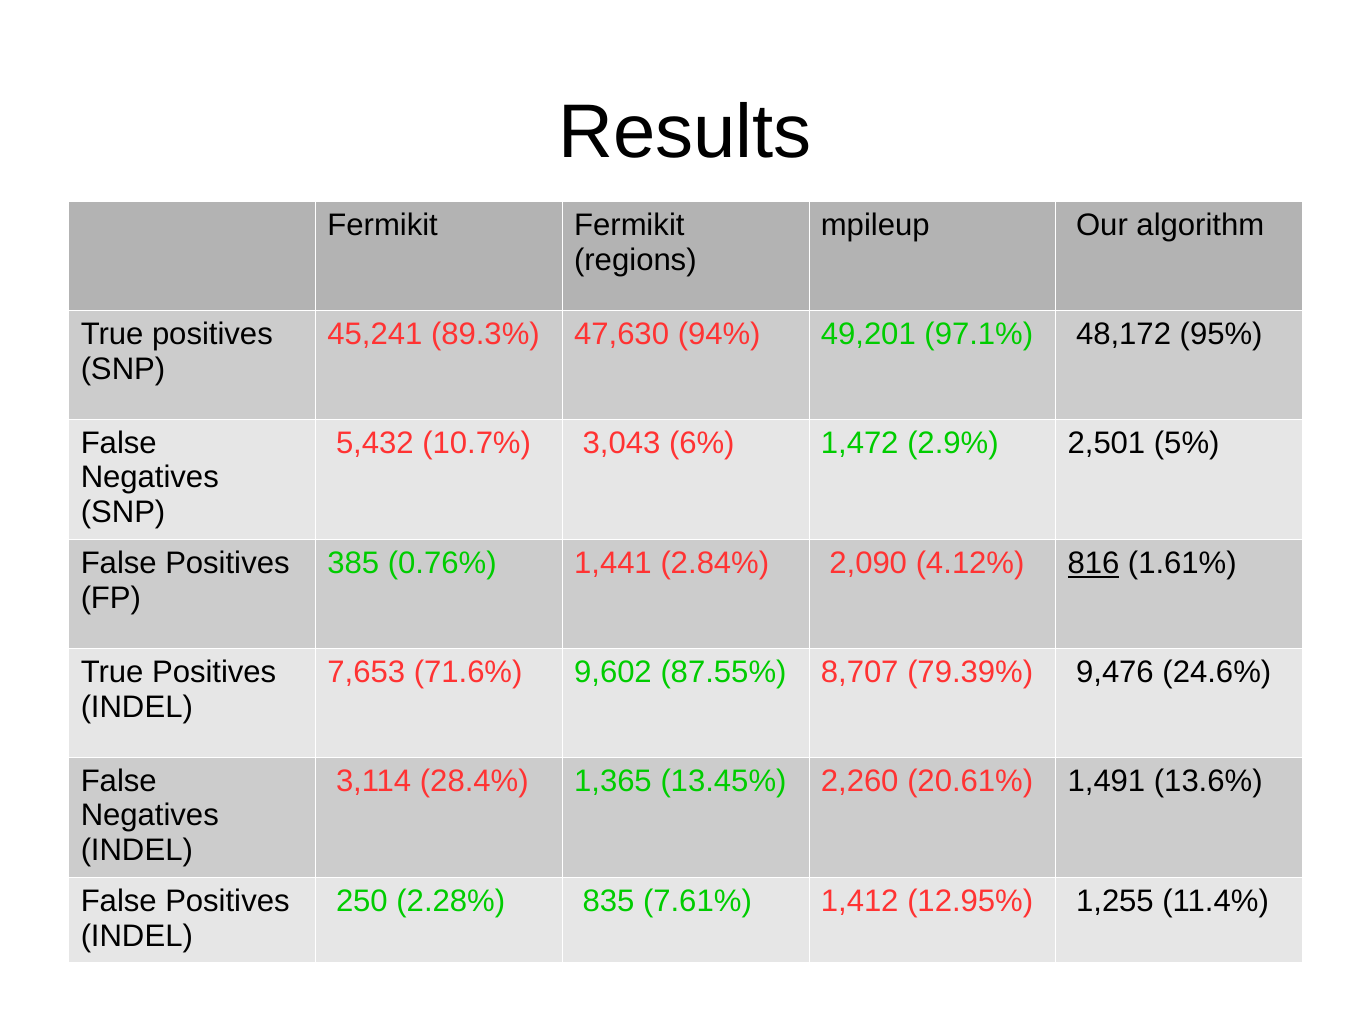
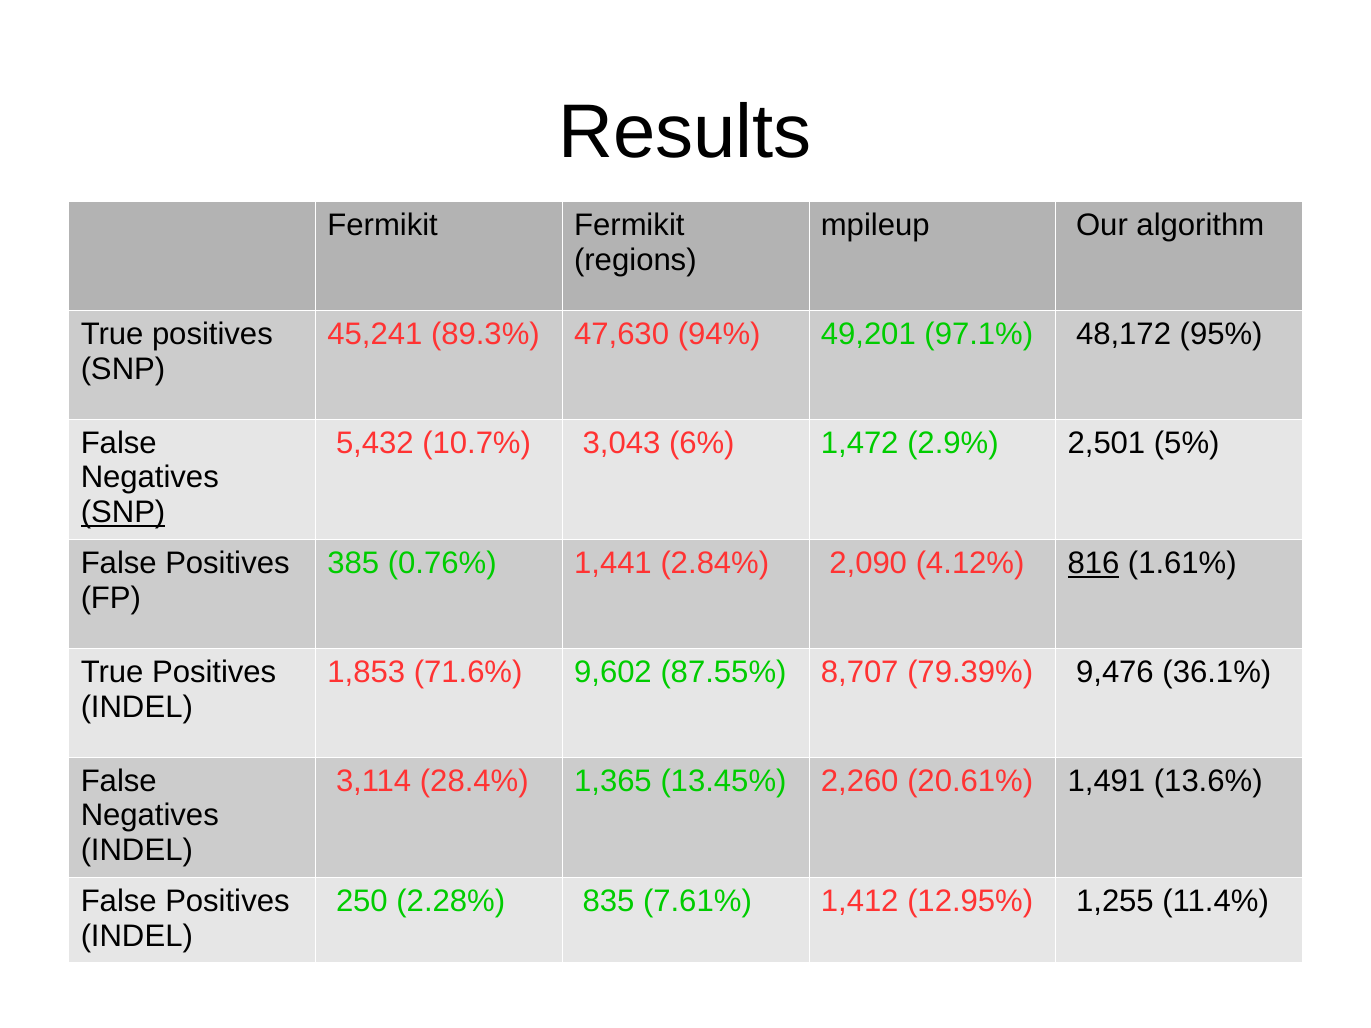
SNP at (123, 512) underline: none -> present
7,653: 7,653 -> 1,853
24.6%: 24.6% -> 36.1%
